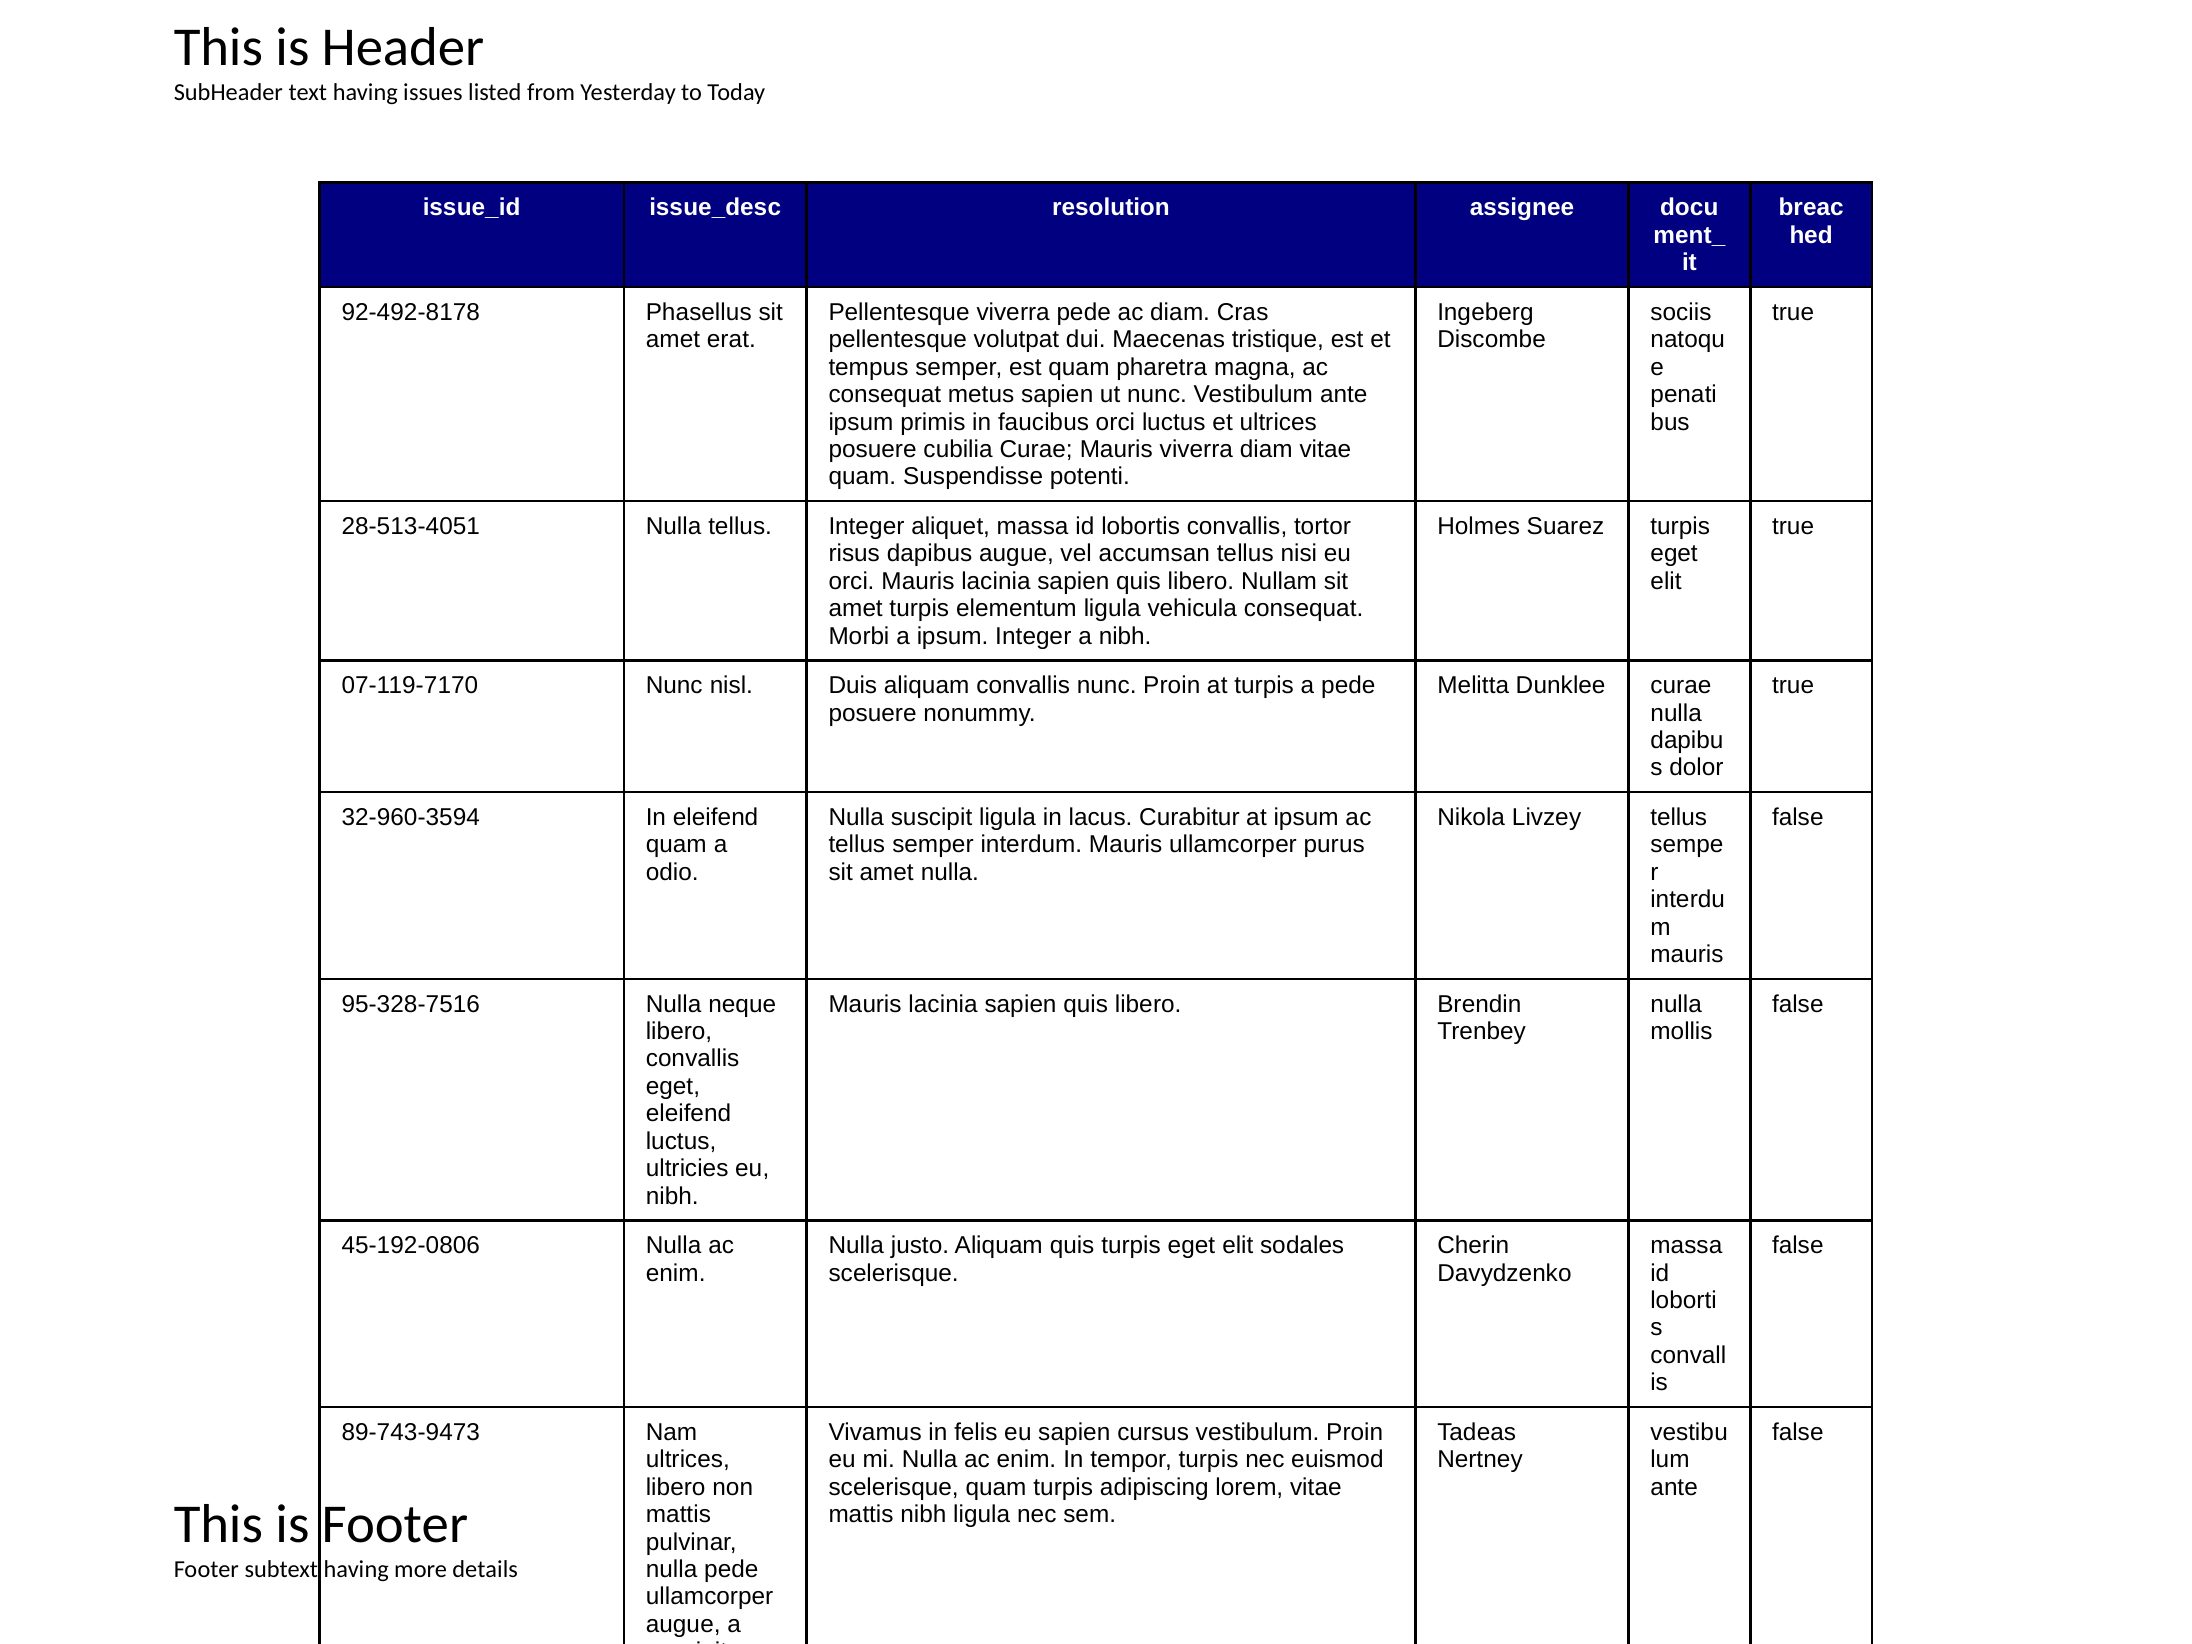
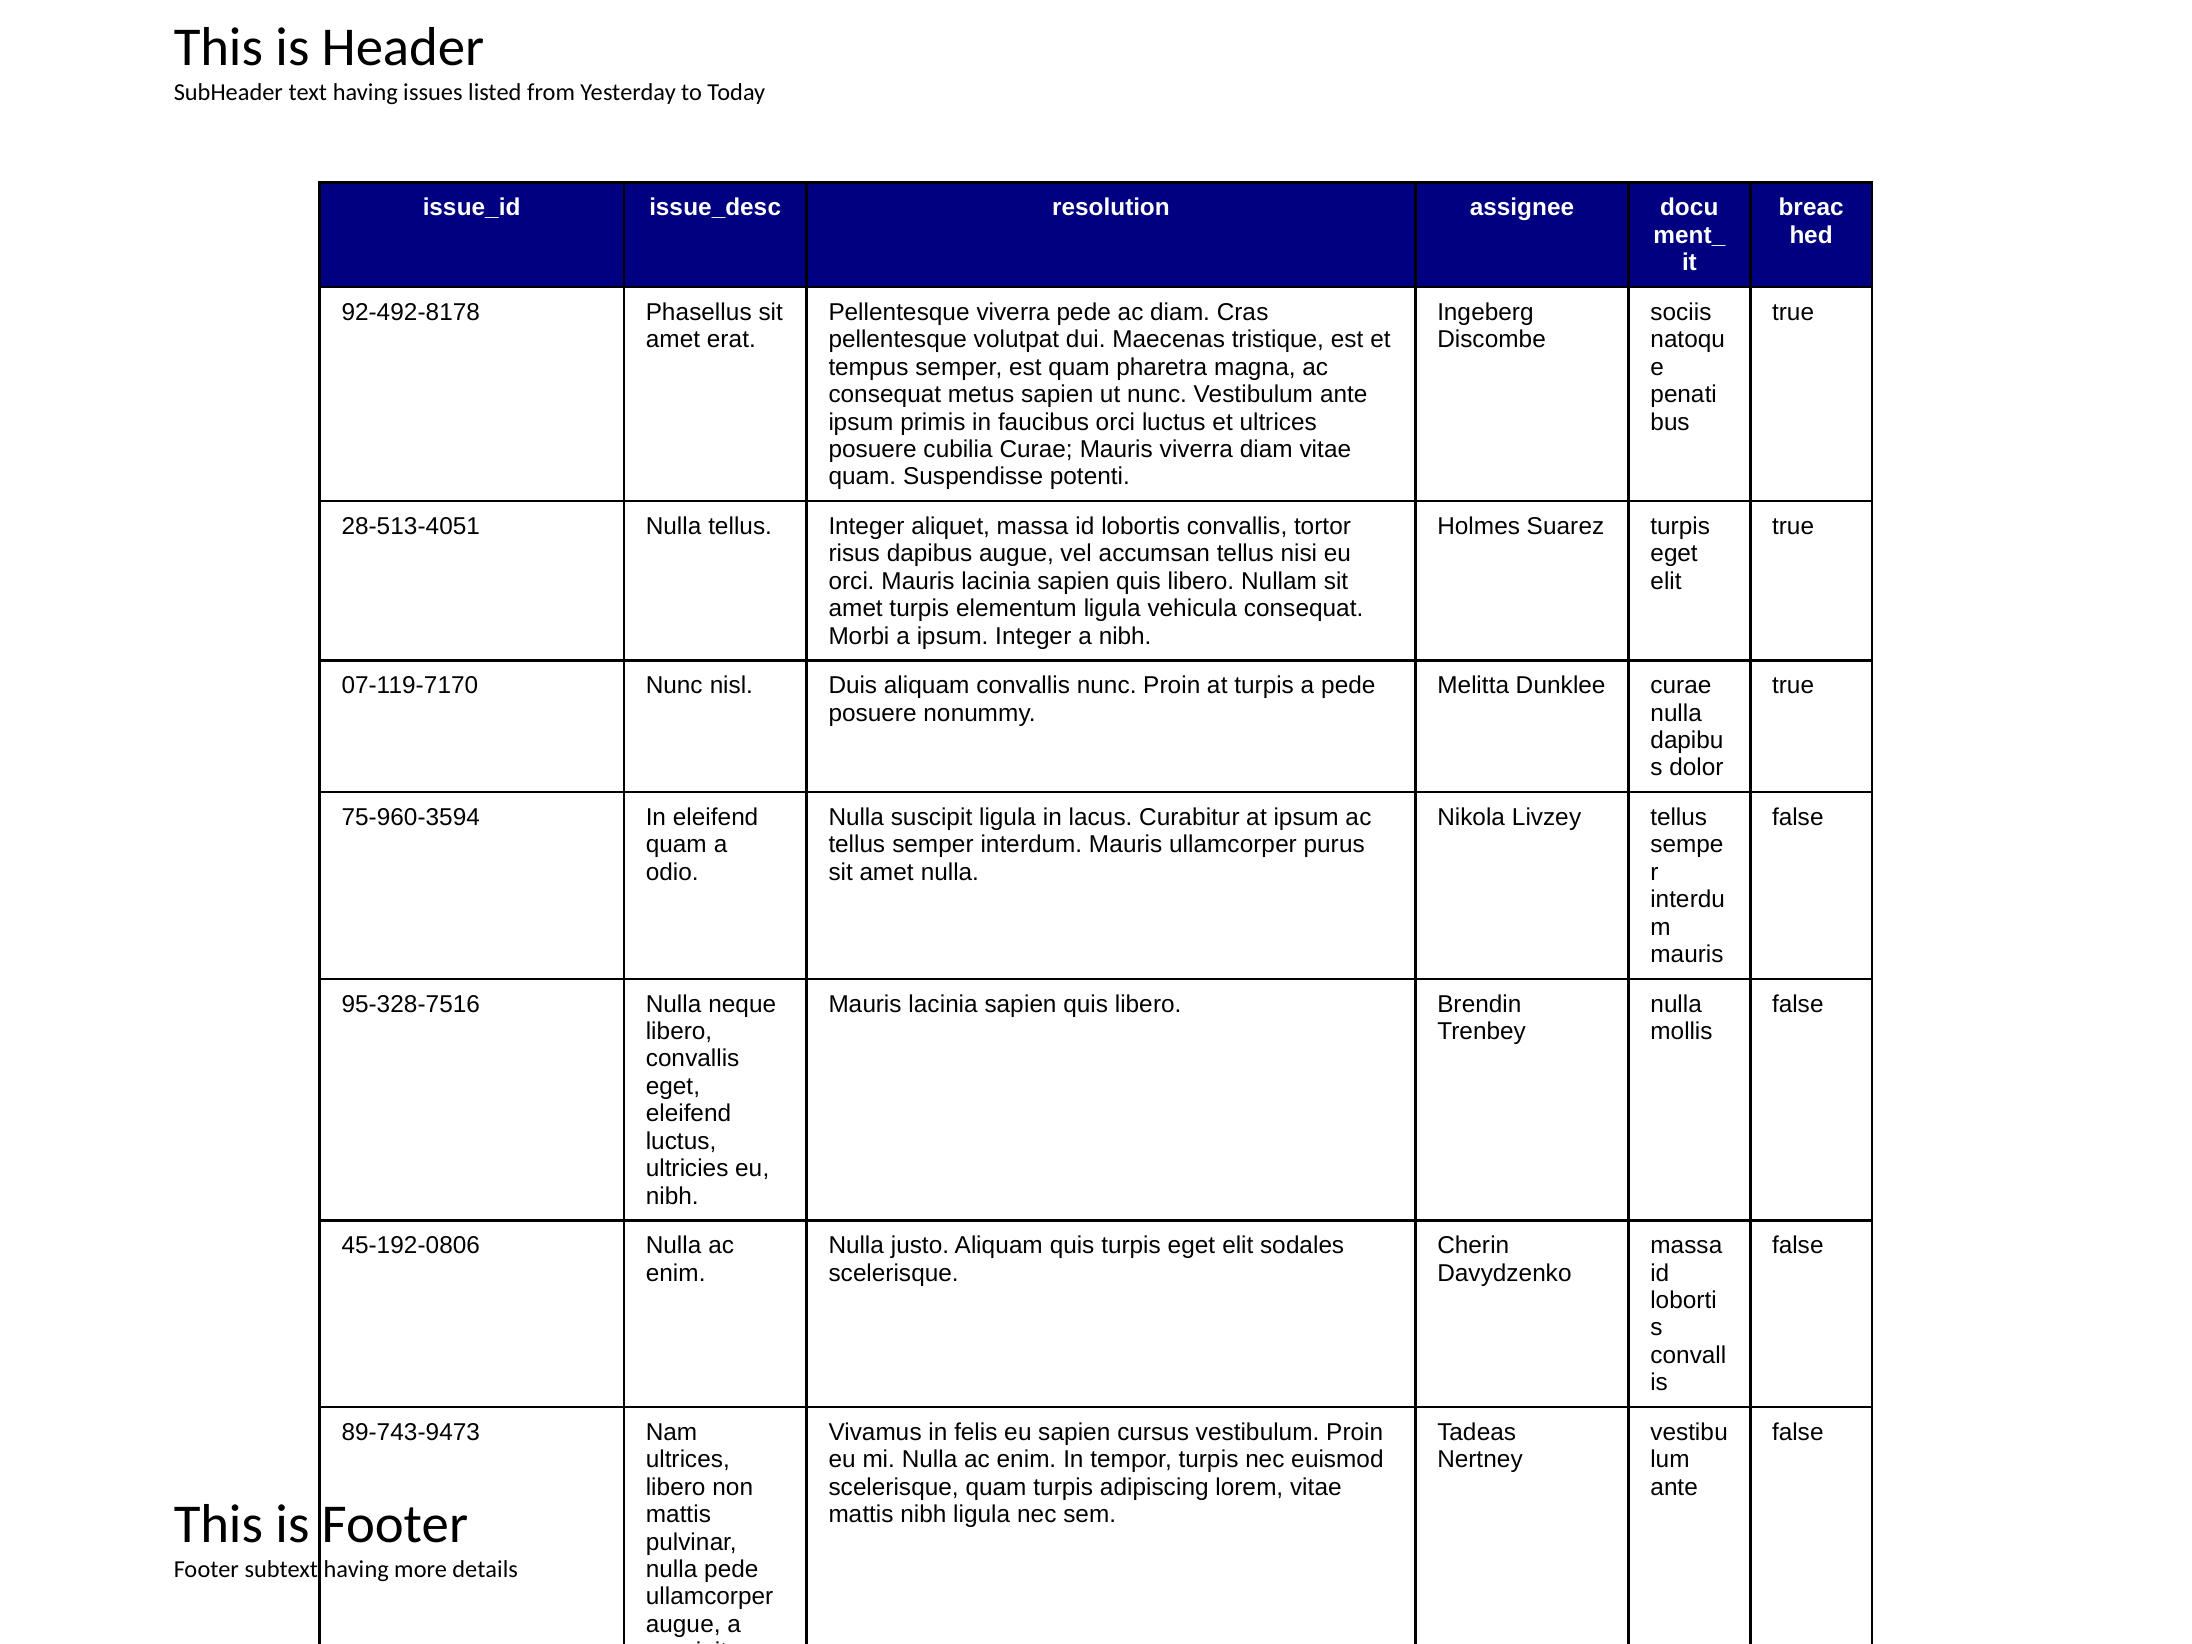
32-960-3594: 32-960-3594 -> 75-960-3594
